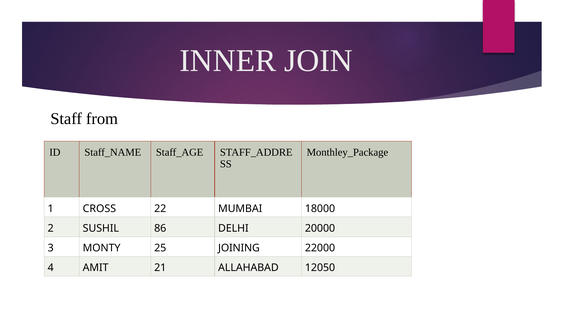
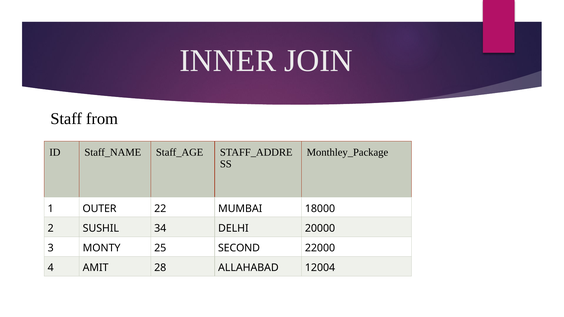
CROSS: CROSS -> OUTER
86: 86 -> 34
JOINING: JOINING -> SECOND
21: 21 -> 28
12050: 12050 -> 12004
